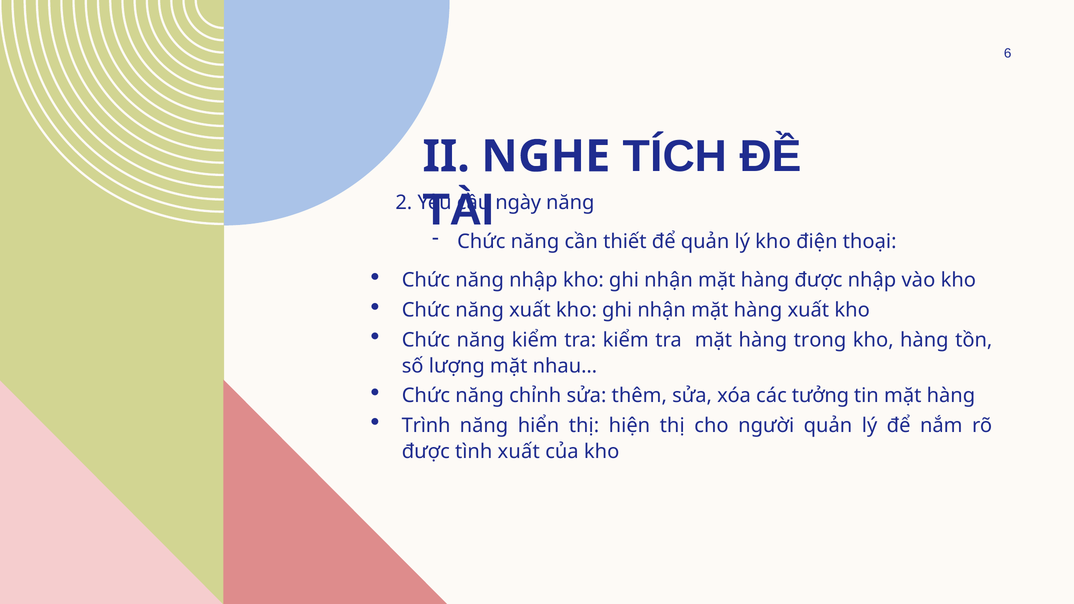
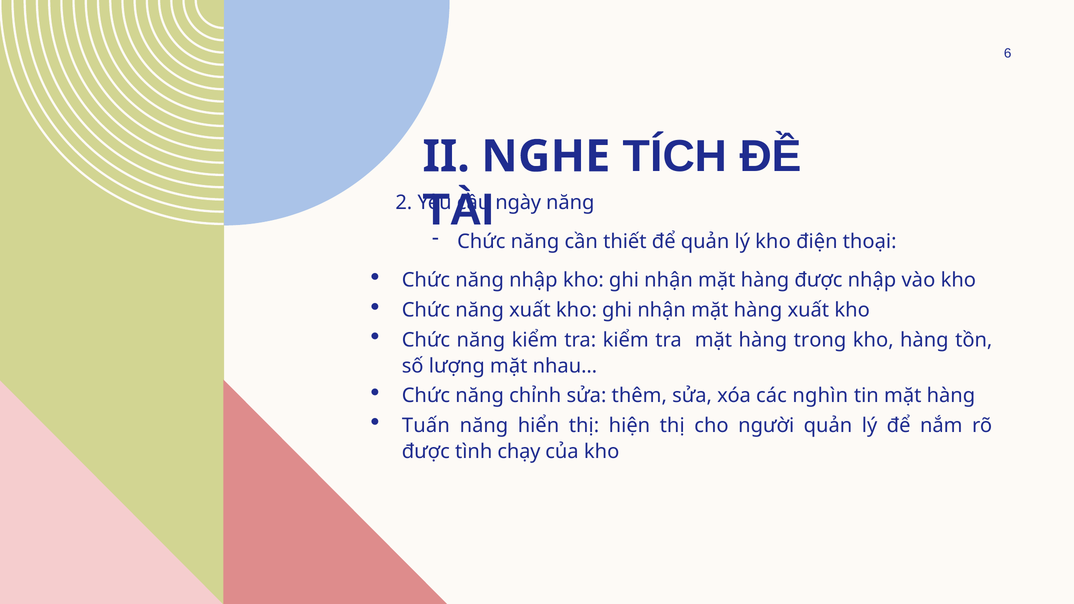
tưởng: tưởng -> nghìn
Trình: Trình -> Tuấn
tình xuất: xuất -> chạy
